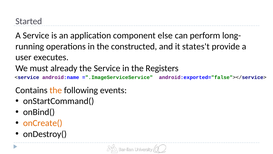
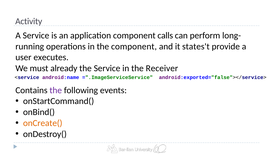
Started: Started -> Activity
else: else -> calls
the constructed: constructed -> component
Registers: Registers -> Receiver
the at (56, 90) colour: orange -> purple
